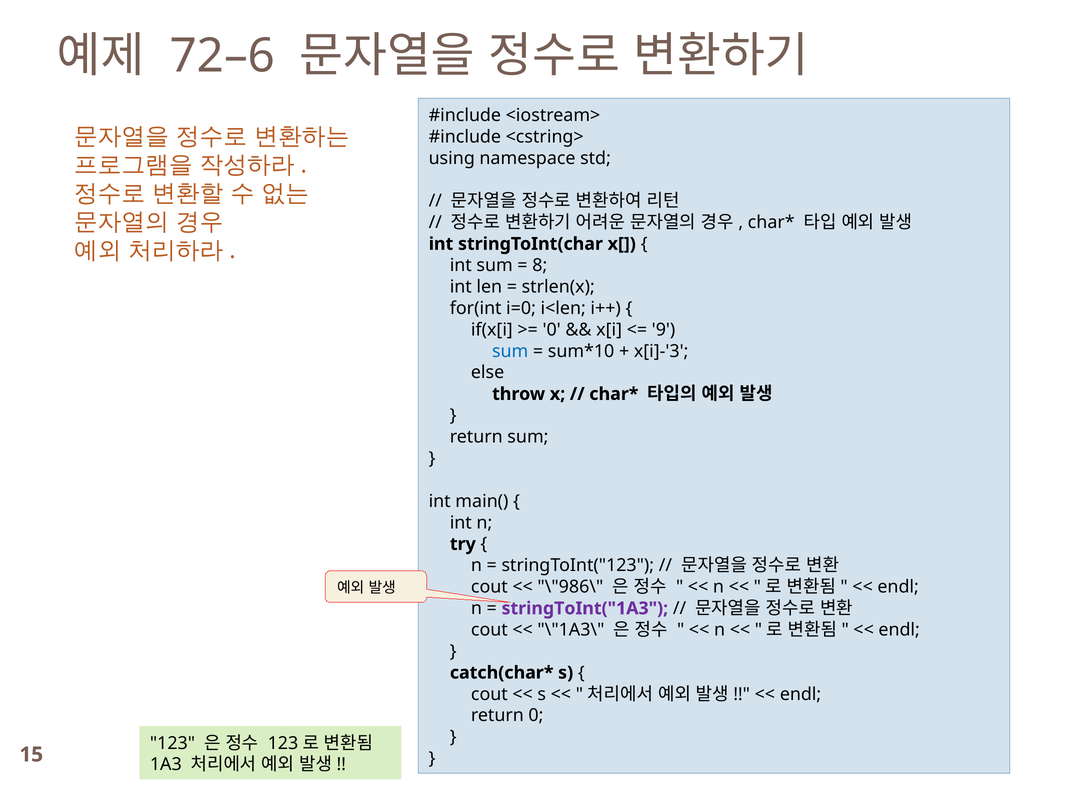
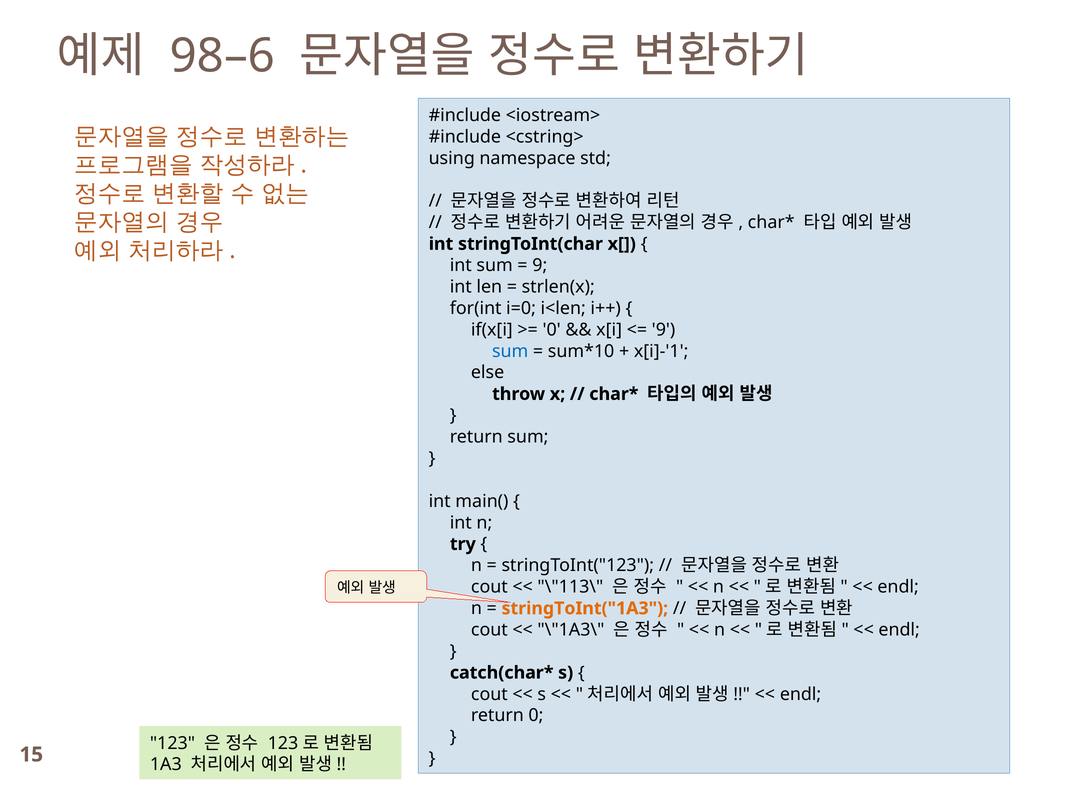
72–6: 72–6 -> 98–6
8 at (540, 266): 8 -> 9
x[i]-'3: x[i]-'3 -> x[i]-'1
\"986\: \"986\ -> \"113\
stringToInt("1A3 colour: purple -> orange
